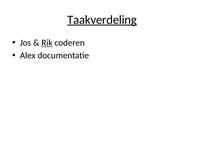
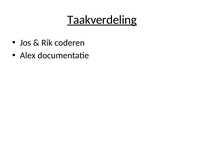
Rik underline: present -> none
